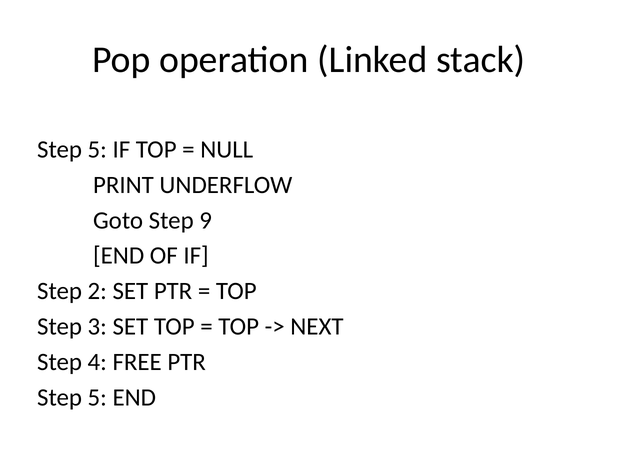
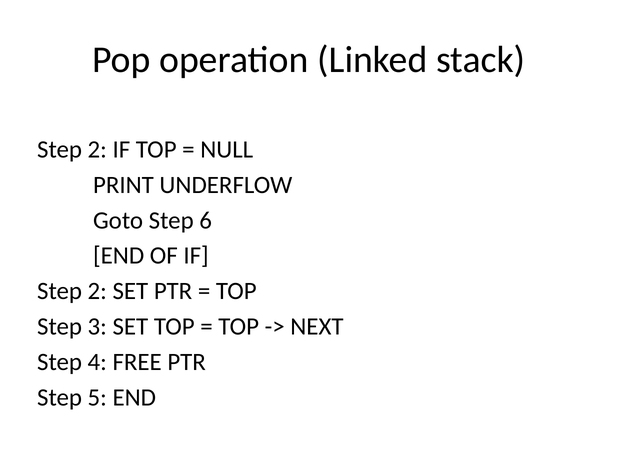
5 at (97, 149): 5 -> 2
9: 9 -> 6
